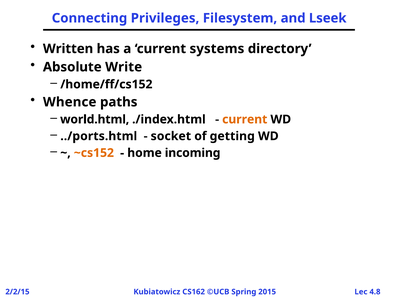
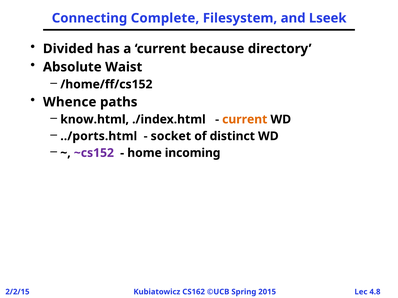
Privileges: Privileges -> Complete
Written: Written -> Divided
systems: systems -> because
Write: Write -> Waist
world.html: world.html -> know.html
getting: getting -> distinct
~cs152 colour: orange -> purple
